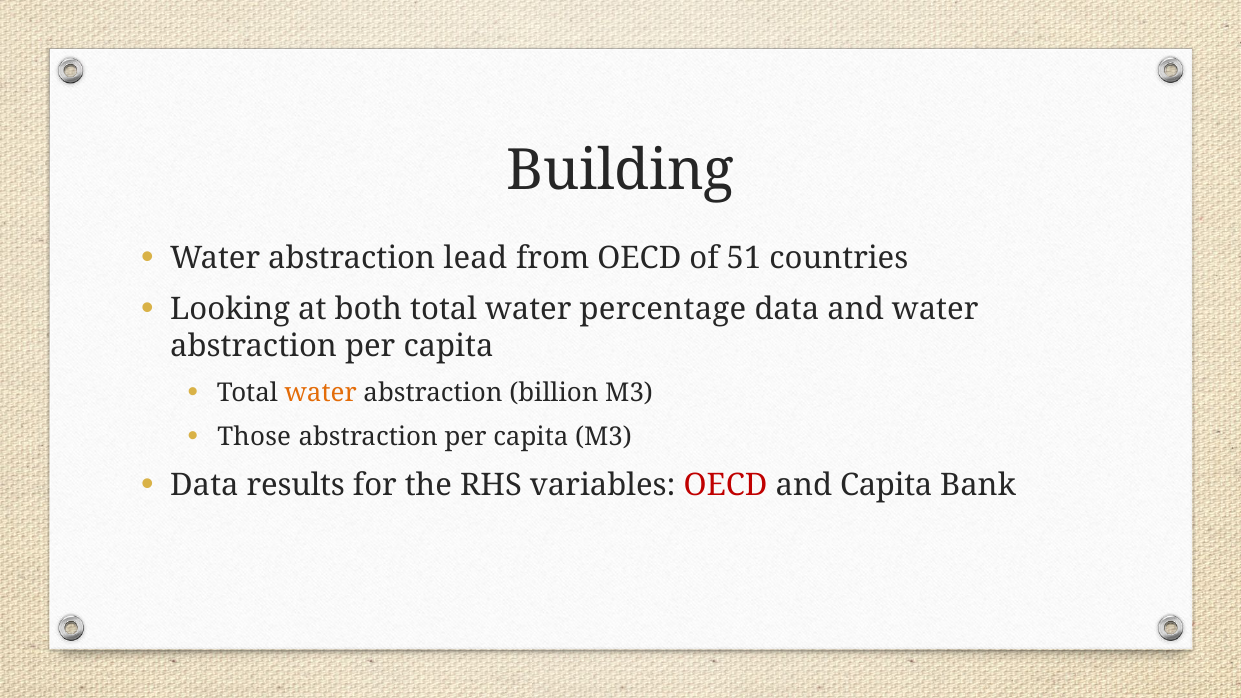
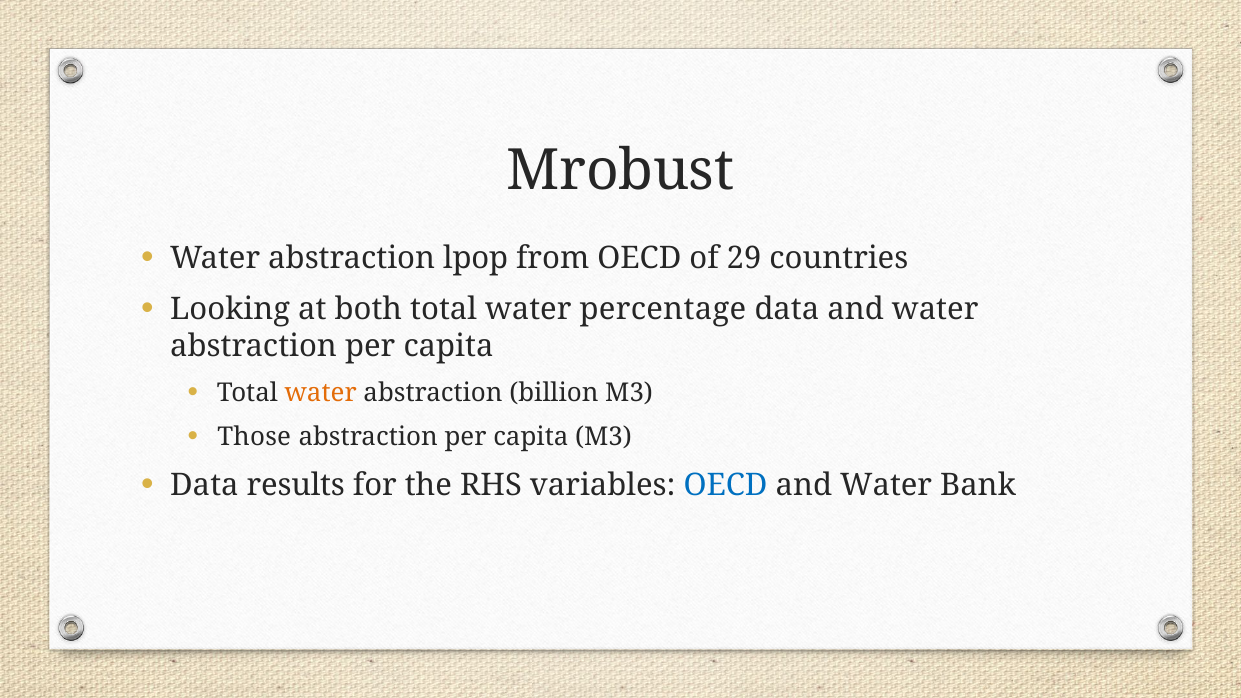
Building: Building -> Mrobust
lead: lead -> lpop
51: 51 -> 29
OECD at (726, 486) colour: red -> blue
Capita at (886, 486): Capita -> Water
